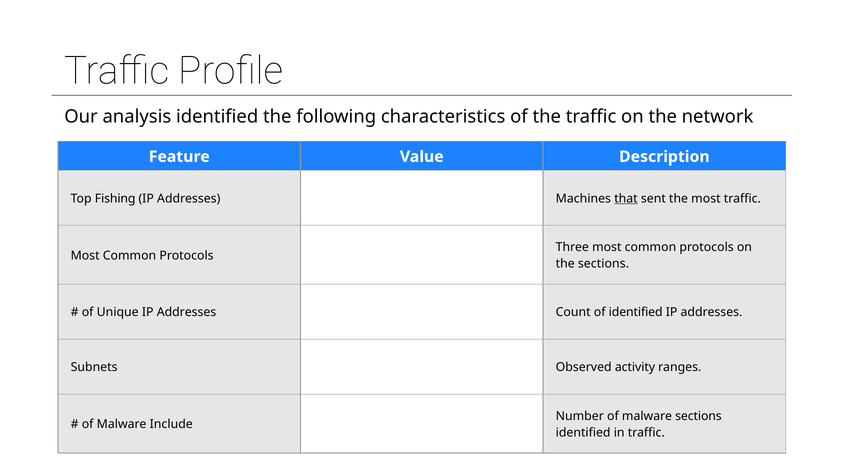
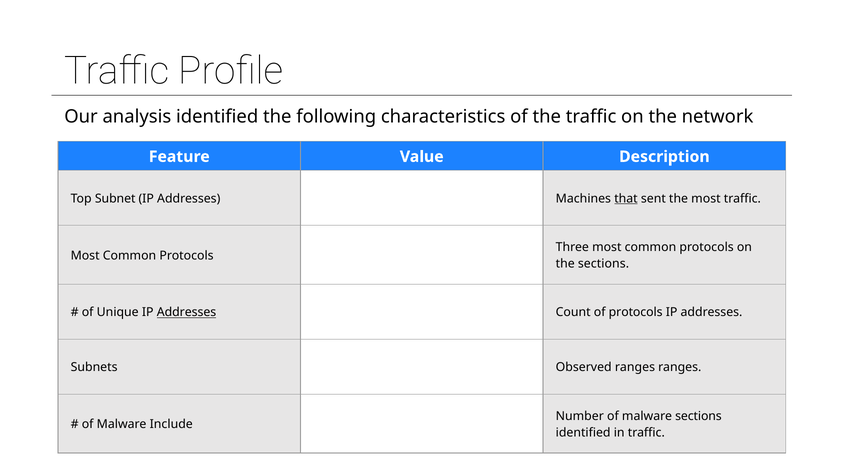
Fishing: Fishing -> Subnet
Addresses at (187, 312) underline: none -> present
of identified: identified -> protocols
Observed activity: activity -> ranges
